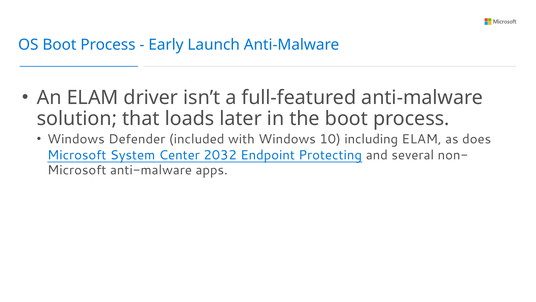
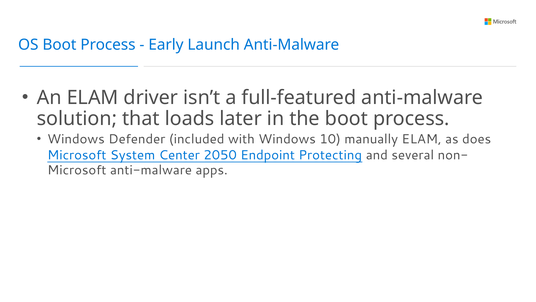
including: including -> manually
2032: 2032 -> 2050
